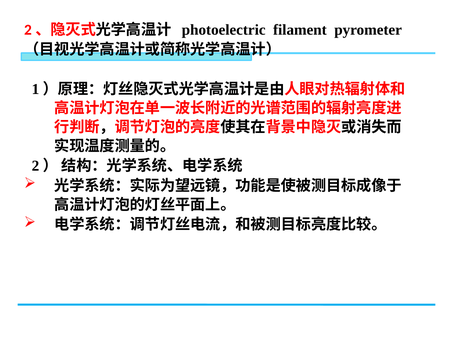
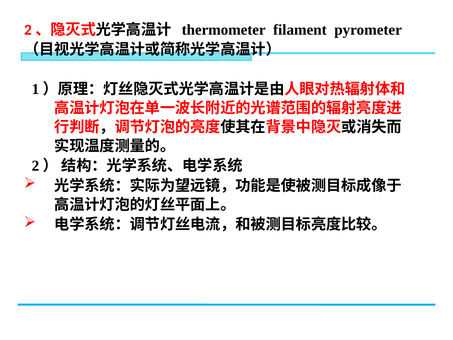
photoelectric: photoelectric -> thermometer
